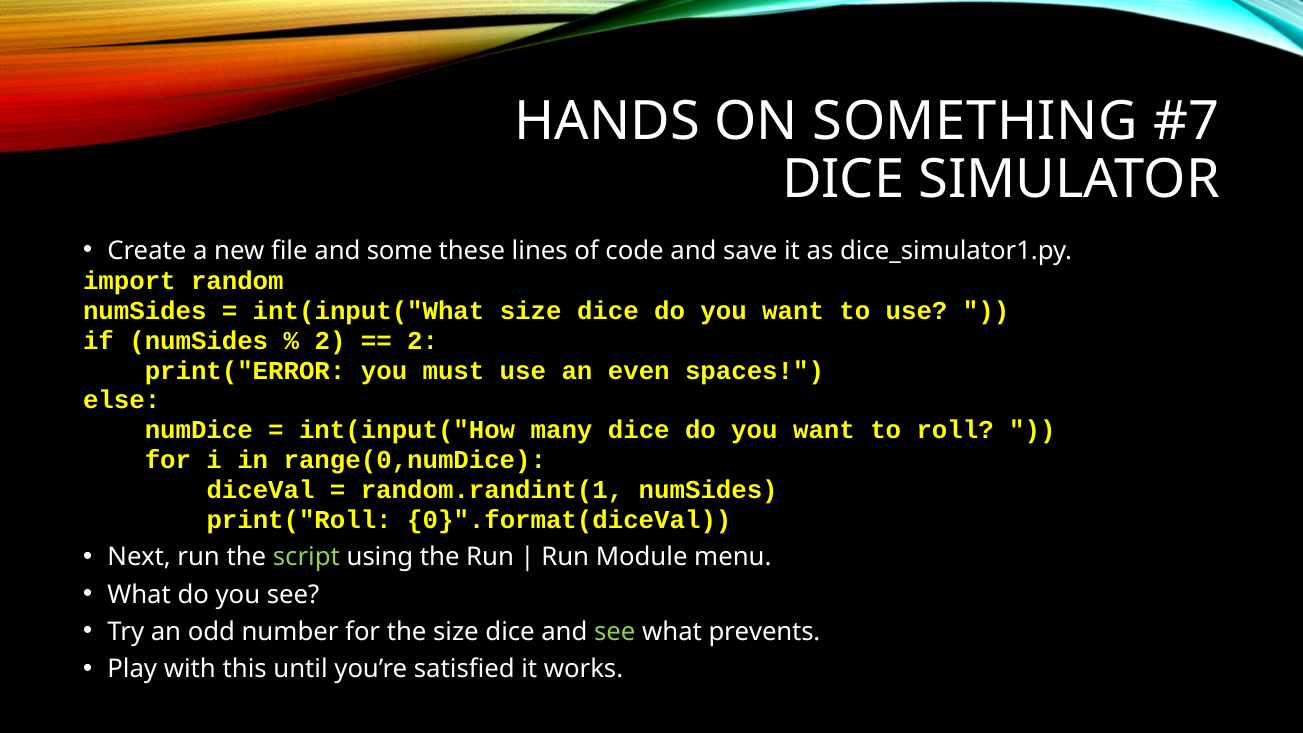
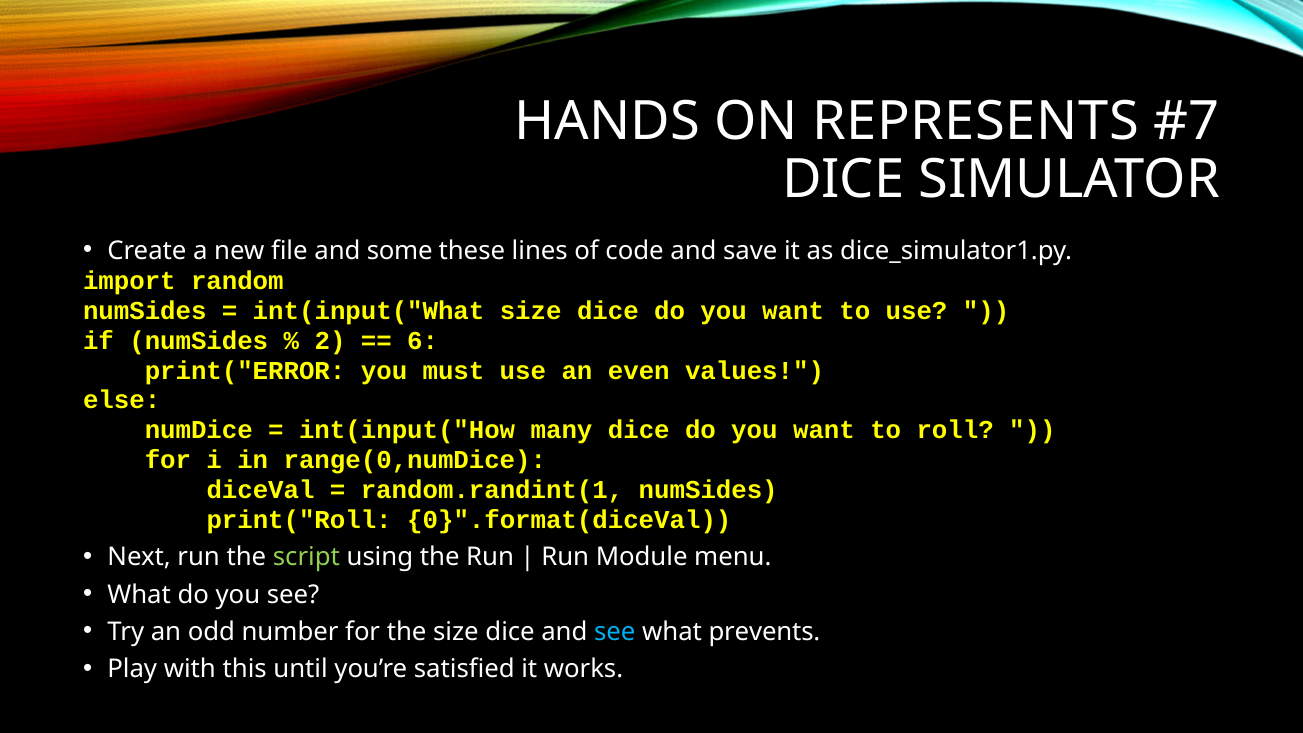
SOMETHING: SOMETHING -> REPRESENTS
2 at (423, 341): 2 -> 6
spaces: spaces -> values
see at (615, 632) colour: light green -> light blue
